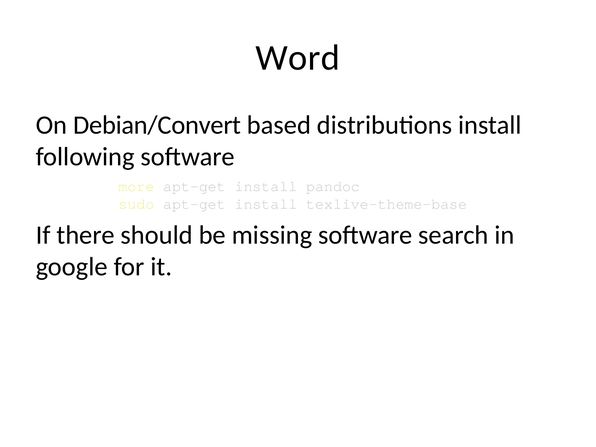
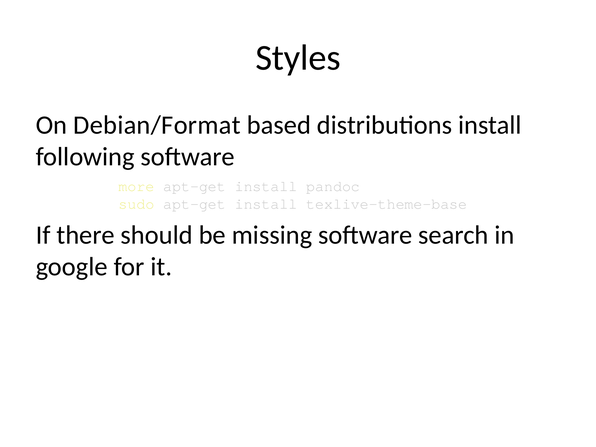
Word: Word -> Styles
Debian/Convert: Debian/Convert -> Debian/Format
